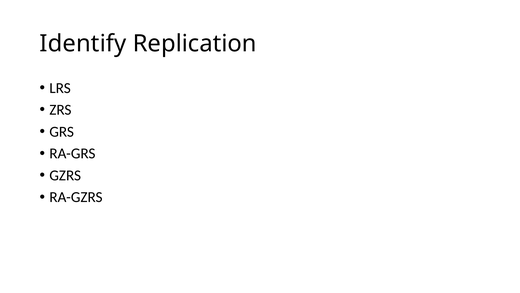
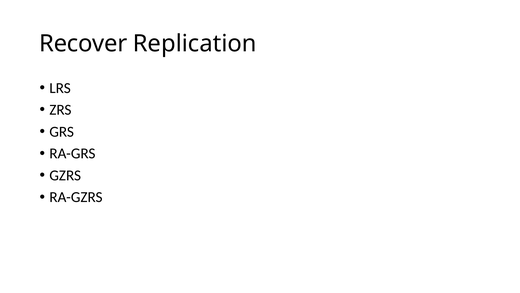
Identify: Identify -> Recover
